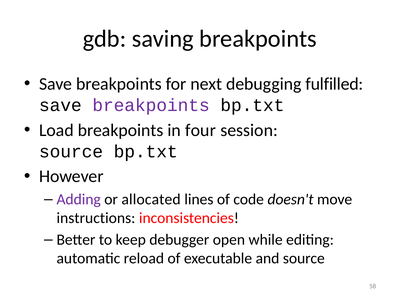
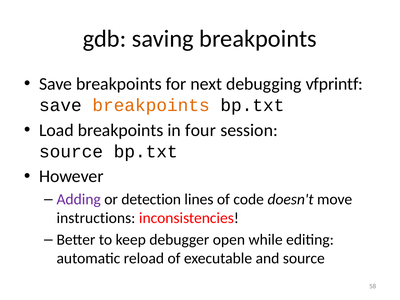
fulfilled: fulfilled -> vfprintf
breakpoints at (151, 105) colour: purple -> orange
allocated: allocated -> detection
